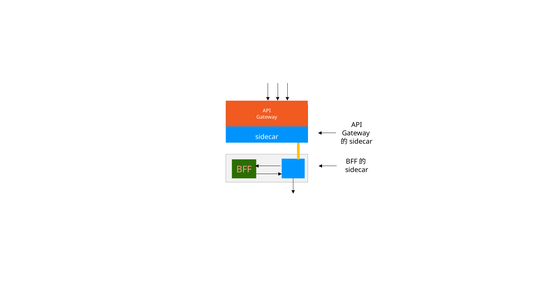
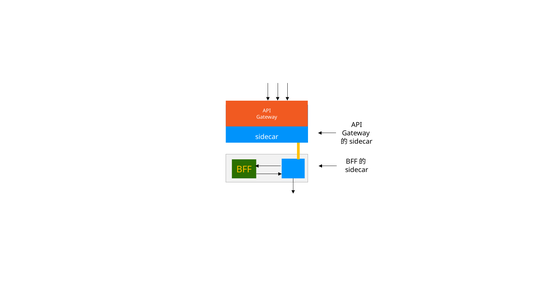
BFF colour: pink -> yellow
